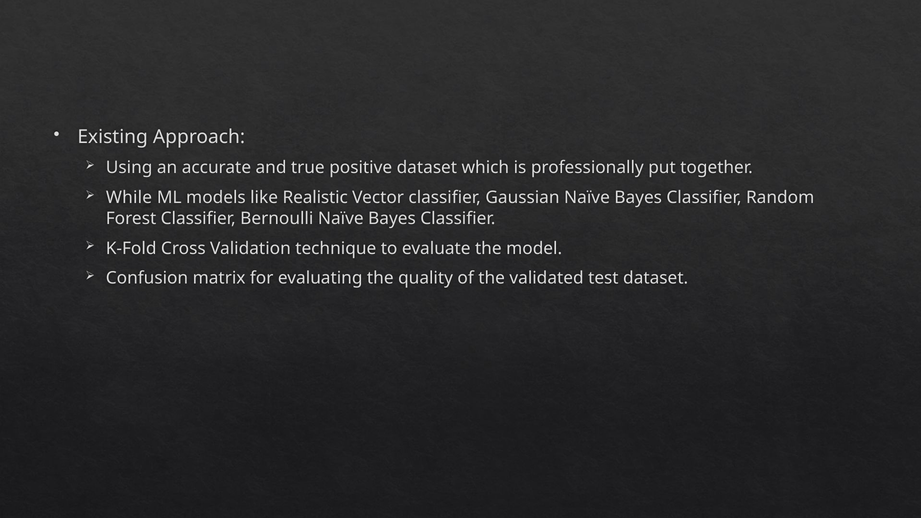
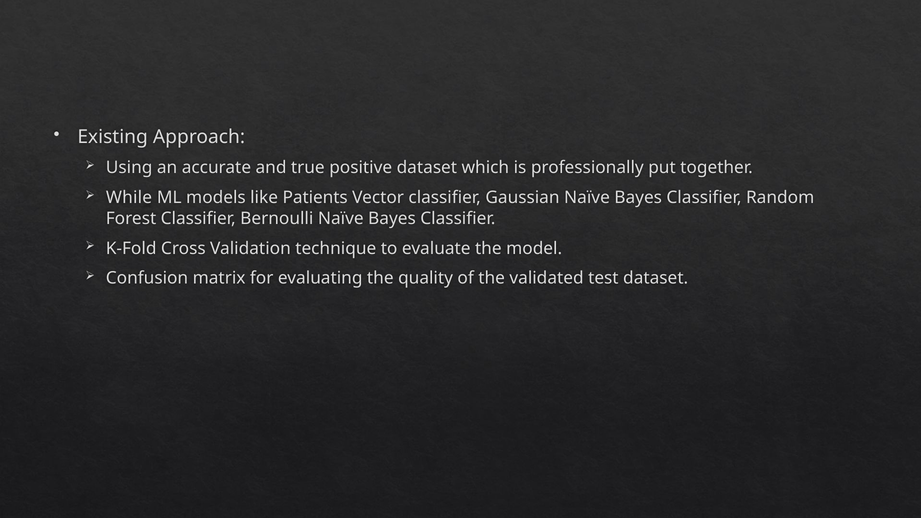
Realistic: Realistic -> Patients
